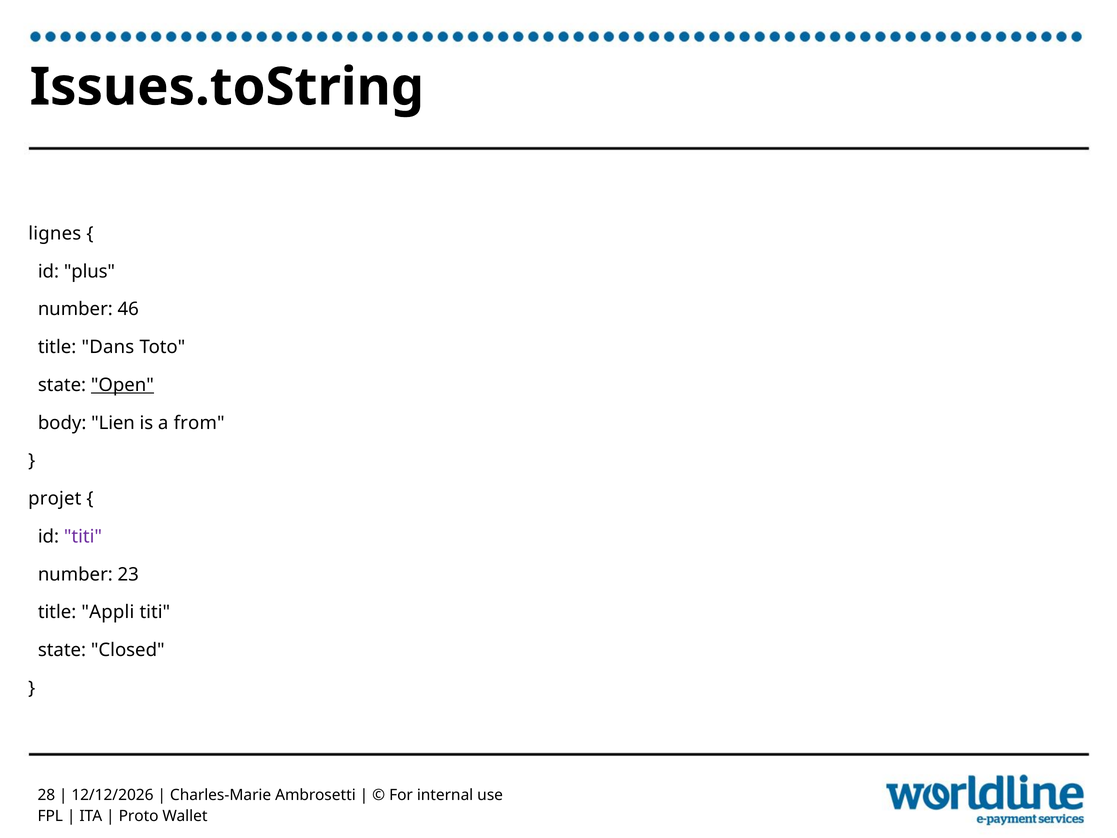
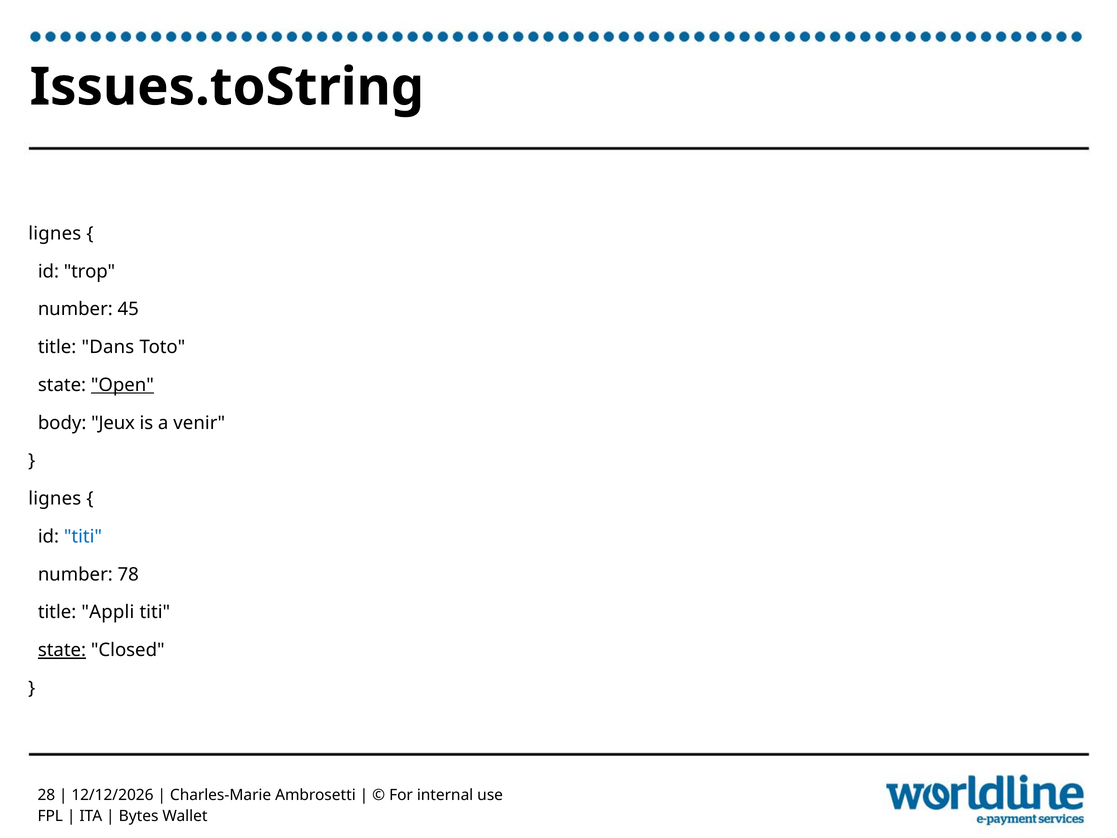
plus: plus -> trop
46: 46 -> 45
Lien: Lien -> Jeux
from: from -> venir
projet at (55, 499): projet -> lignes
titi at (83, 536) colour: purple -> blue
23: 23 -> 78
state at (62, 650) underline: none -> present
Proto: Proto -> Bytes
